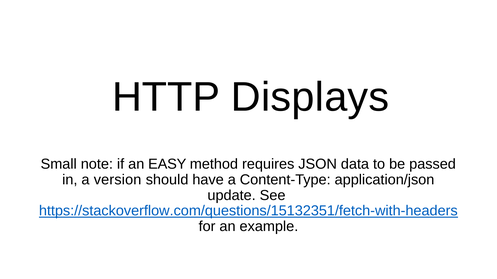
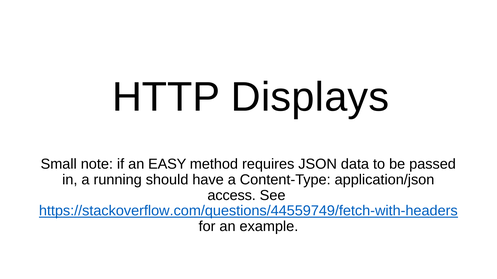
version: version -> running
update: update -> access
https://stackoverflow.com/questions/15132351/fetch-with-headers: https://stackoverflow.com/questions/15132351/fetch-with-headers -> https://stackoverflow.com/questions/44559749/fetch-with-headers
